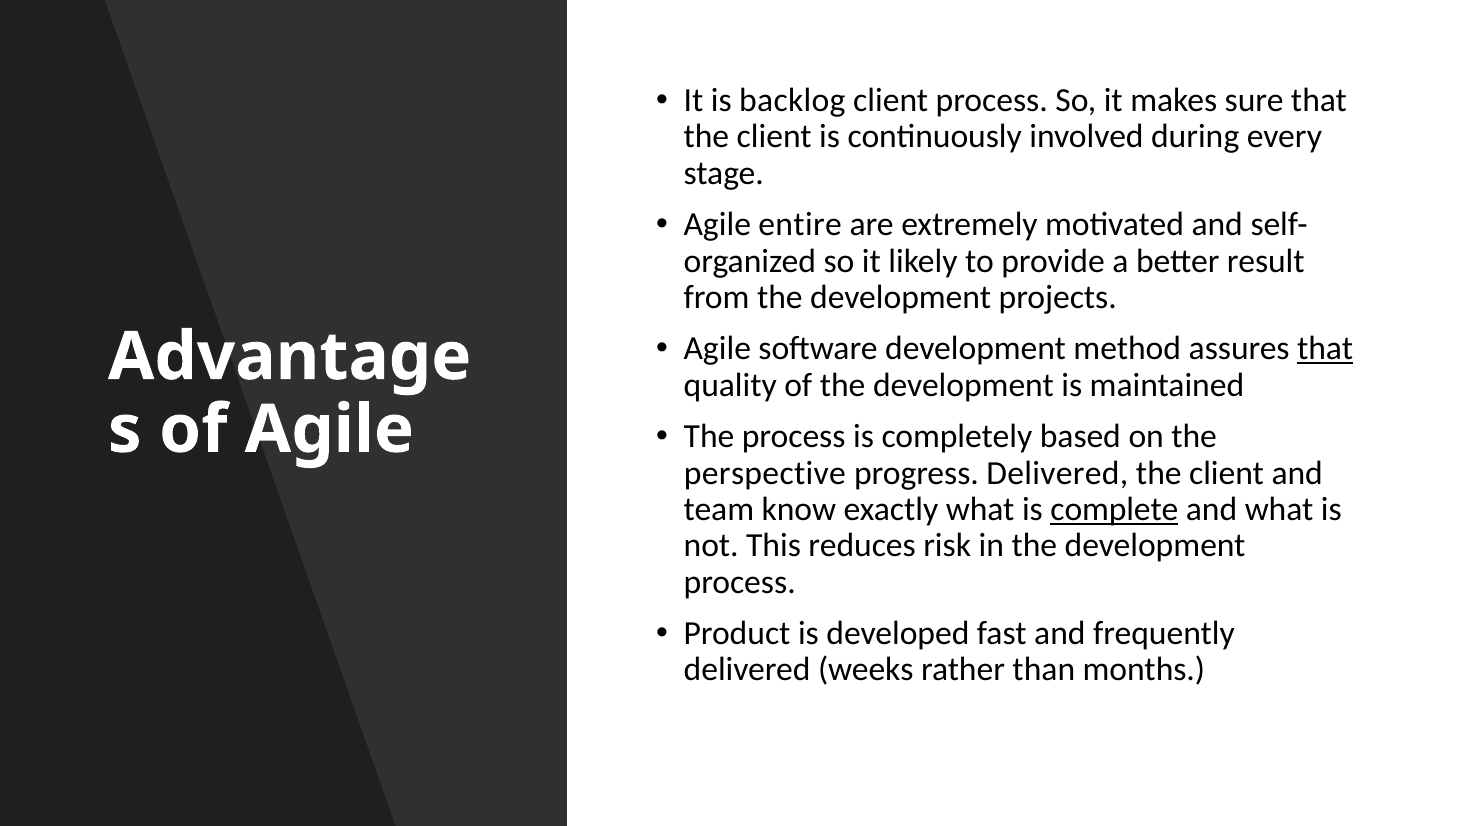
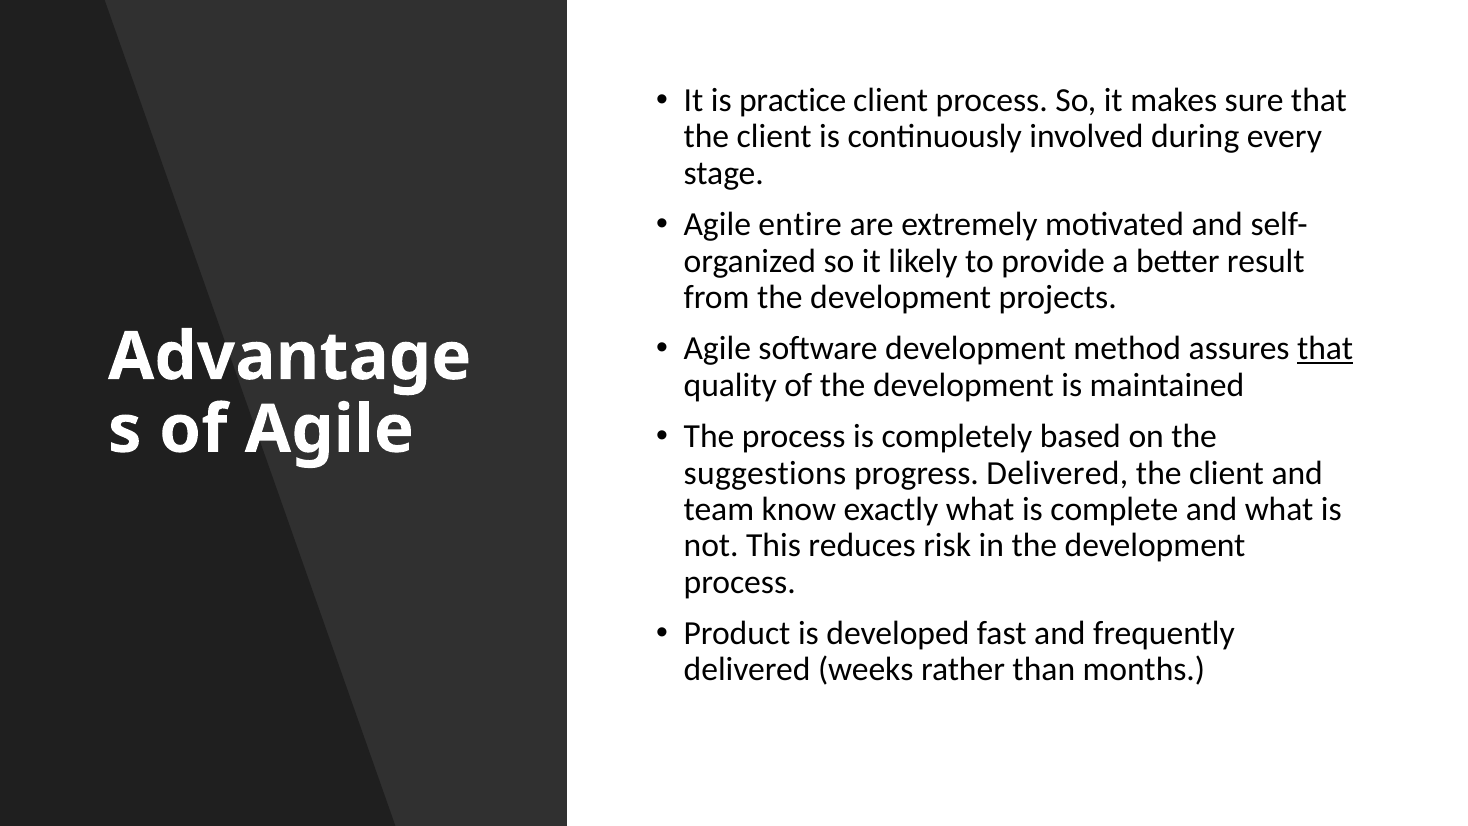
backlog: backlog -> practice
perspective: perspective -> suggestions
complete underline: present -> none
